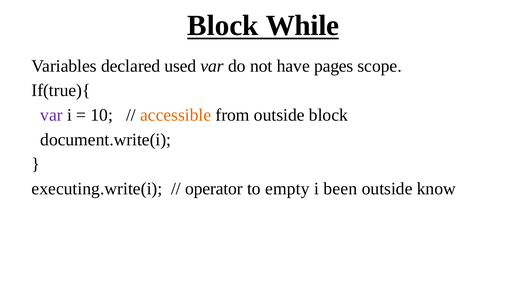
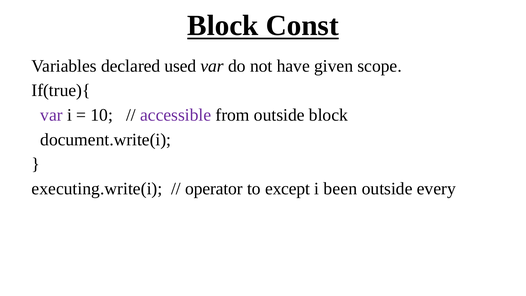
While: While -> Const
pages: pages -> given
accessible colour: orange -> purple
empty: empty -> except
know: know -> every
